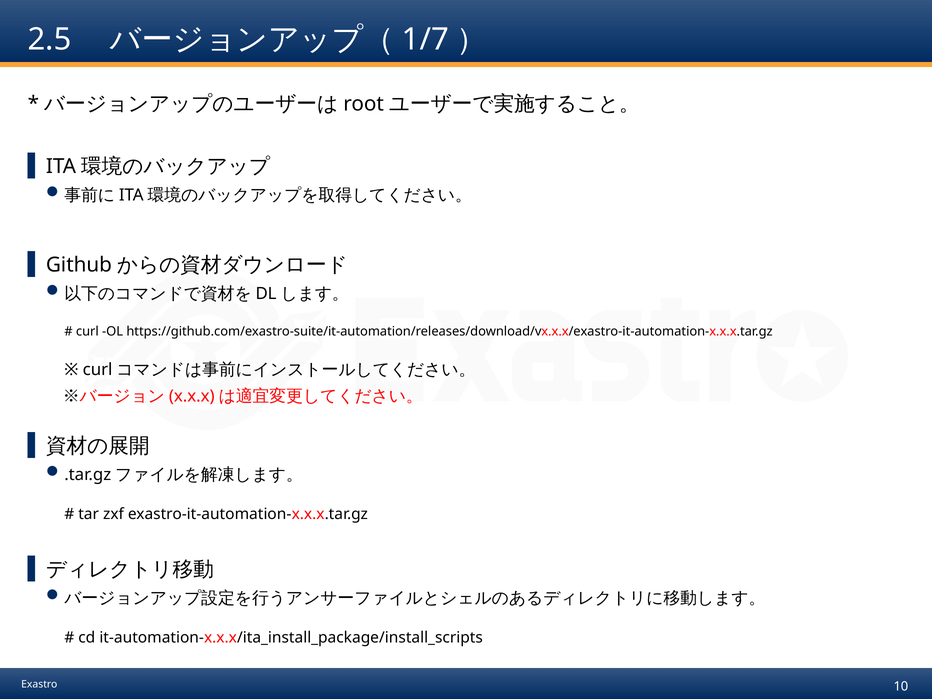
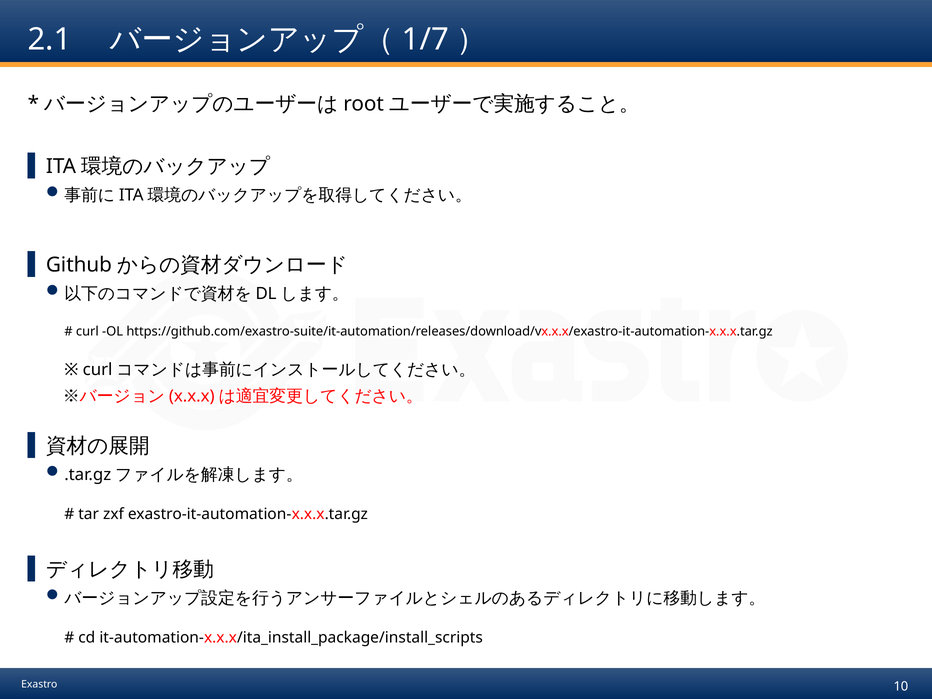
2.5: 2.5 -> 2.1
